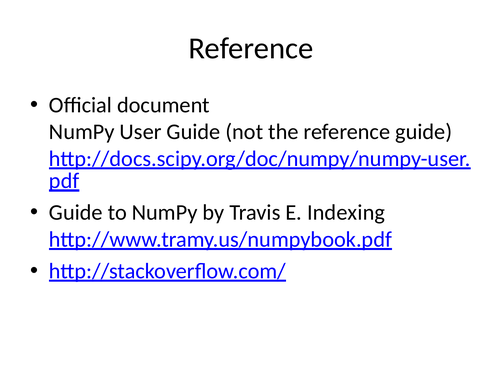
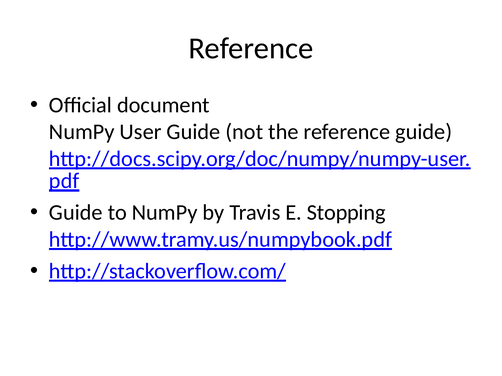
Indexing: Indexing -> Stopping
